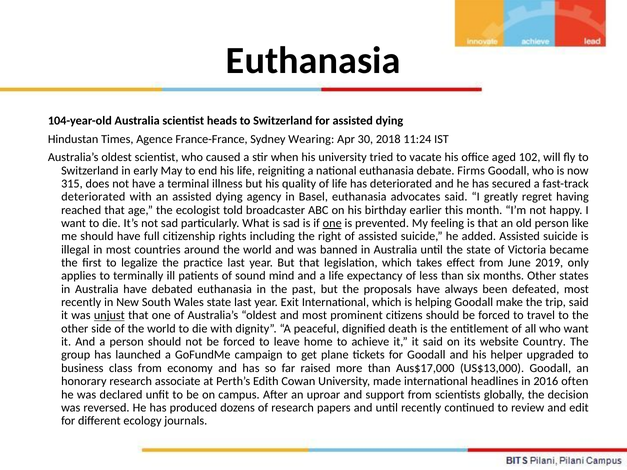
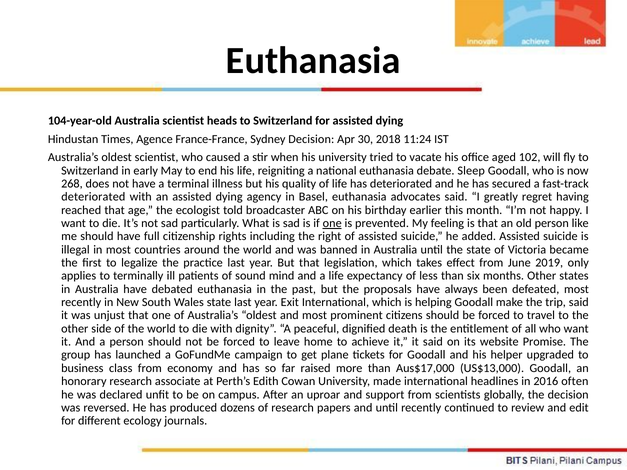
Sydney Wearing: Wearing -> Decision
Firms: Firms -> Sleep
315: 315 -> 268
unjust underline: present -> none
Country: Country -> Promise
